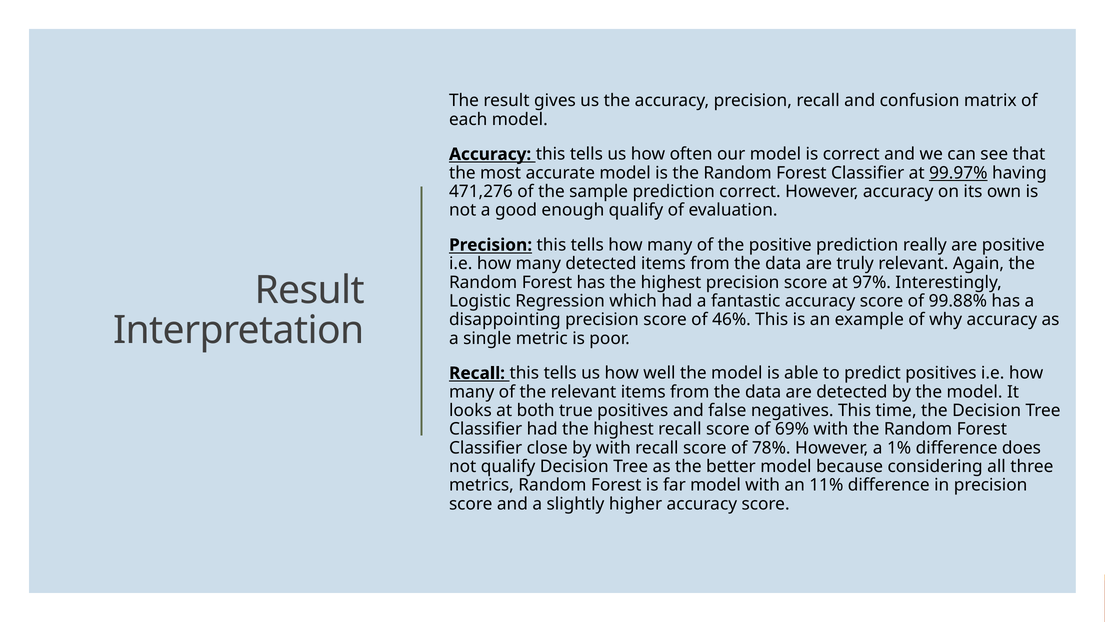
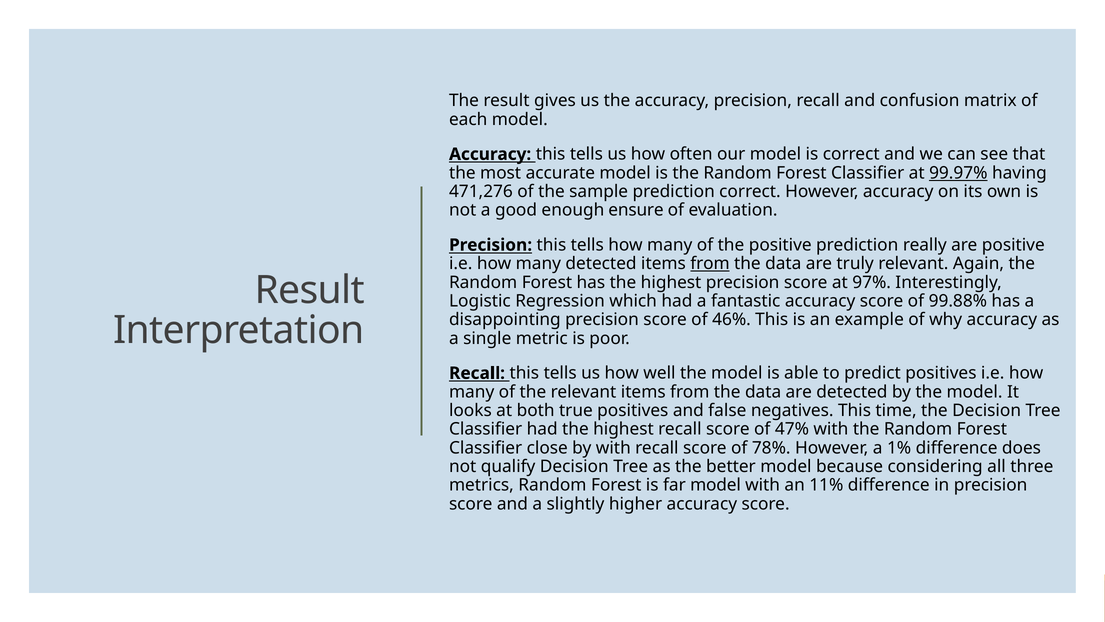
enough qualify: qualify -> ensure
from at (710, 264) underline: none -> present
69%: 69% -> 47%
